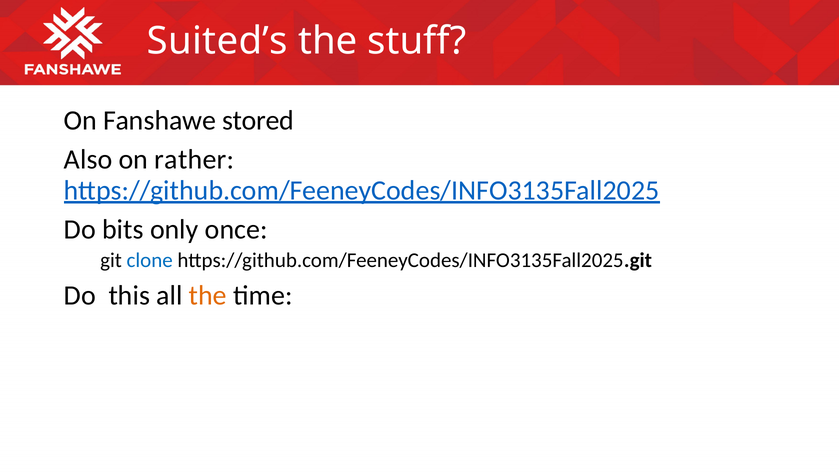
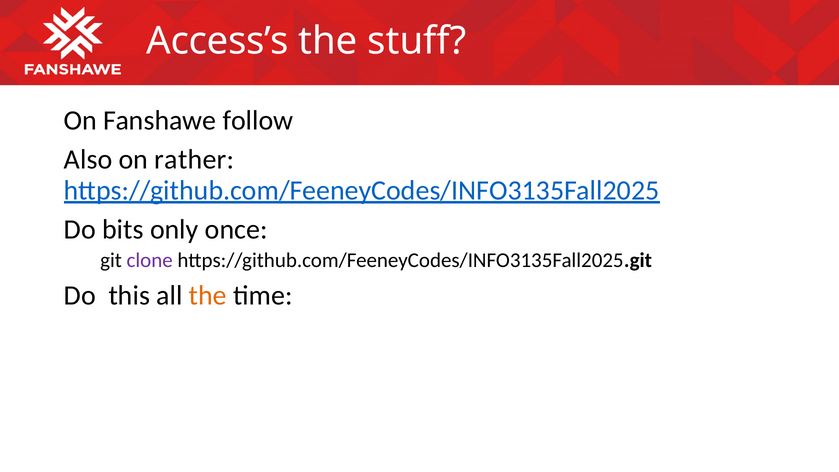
Suited’s: Suited’s -> Access’s
stored: stored -> follow
clone colour: blue -> purple
